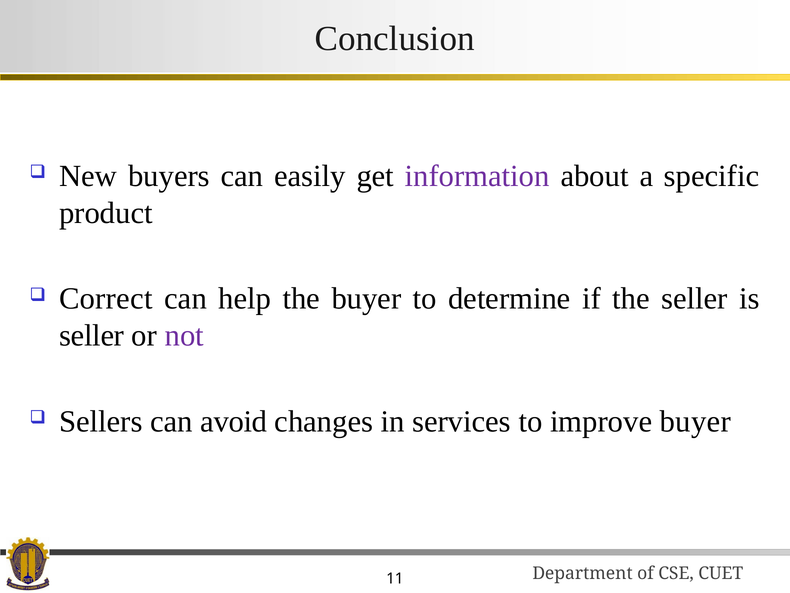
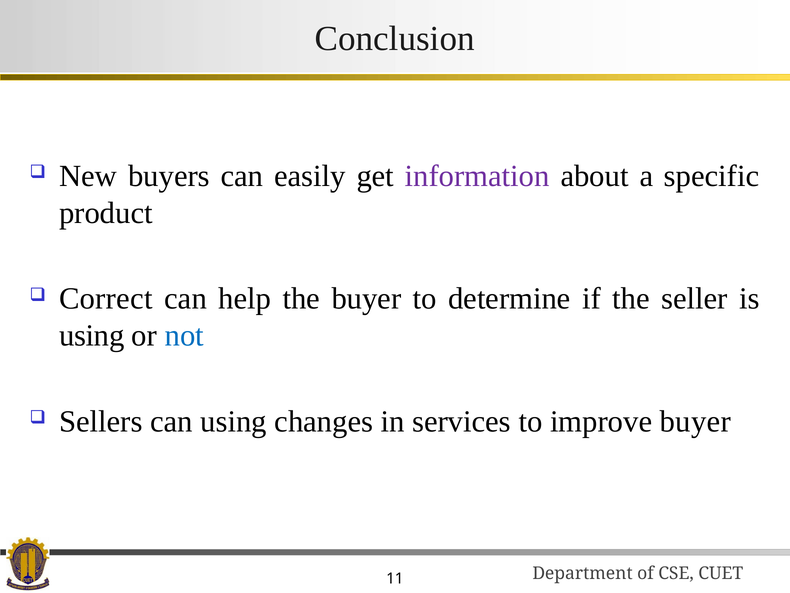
seller at (92, 335): seller -> using
not colour: purple -> blue
can avoid: avoid -> using
